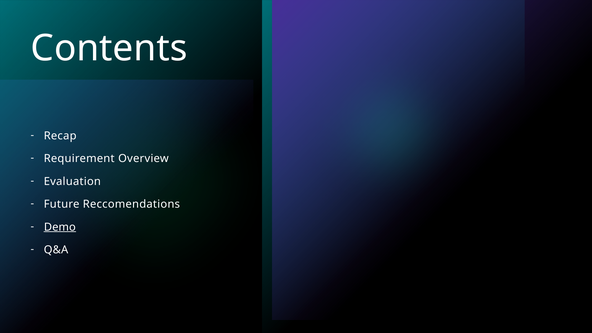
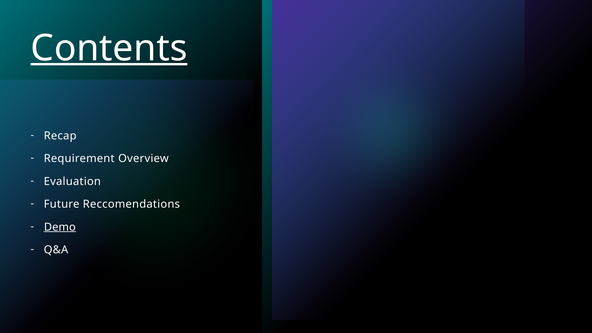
Contents underline: none -> present
